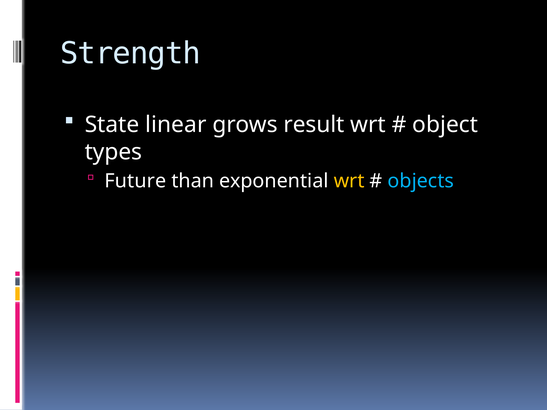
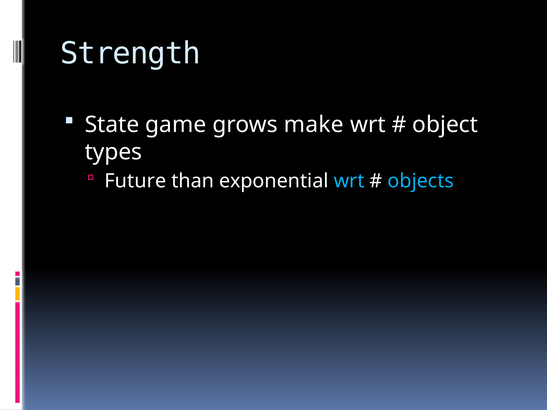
linear: linear -> game
result: result -> make
wrt at (349, 181) colour: yellow -> light blue
